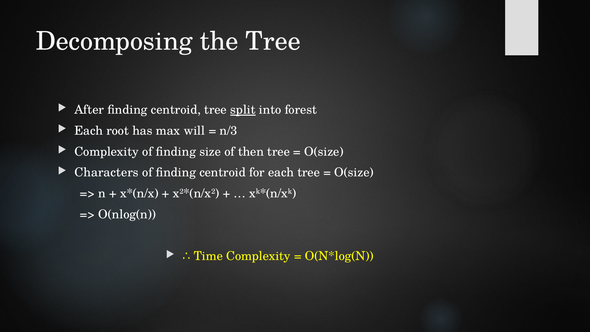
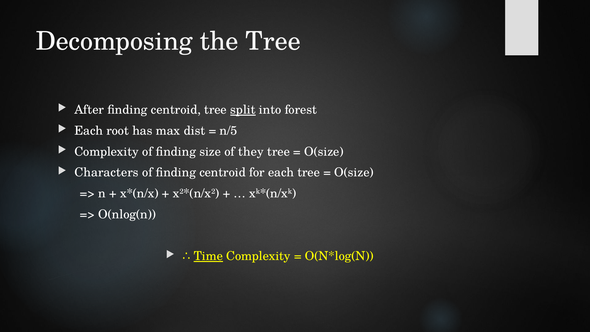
will: will -> dist
n/3: n/3 -> n/5
then: then -> they
Time underline: none -> present
